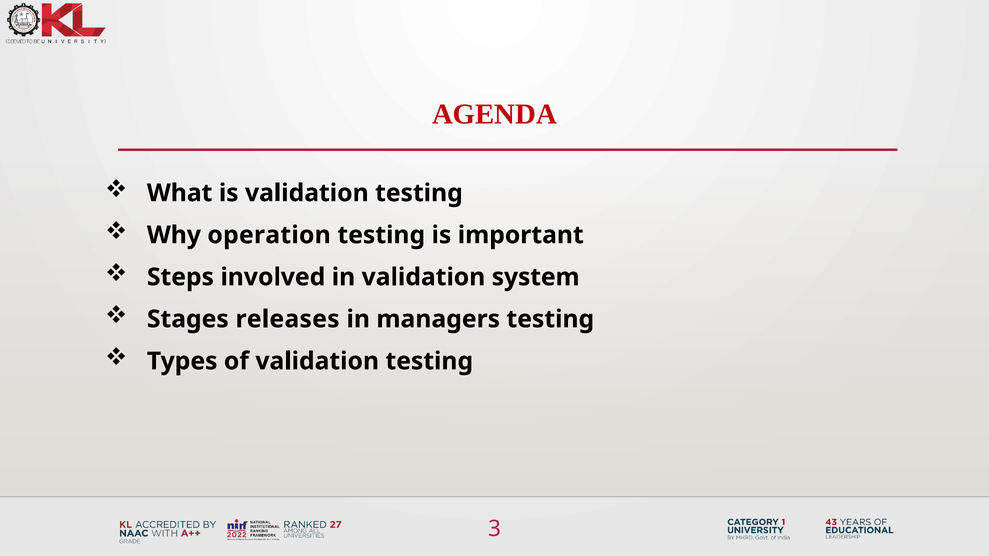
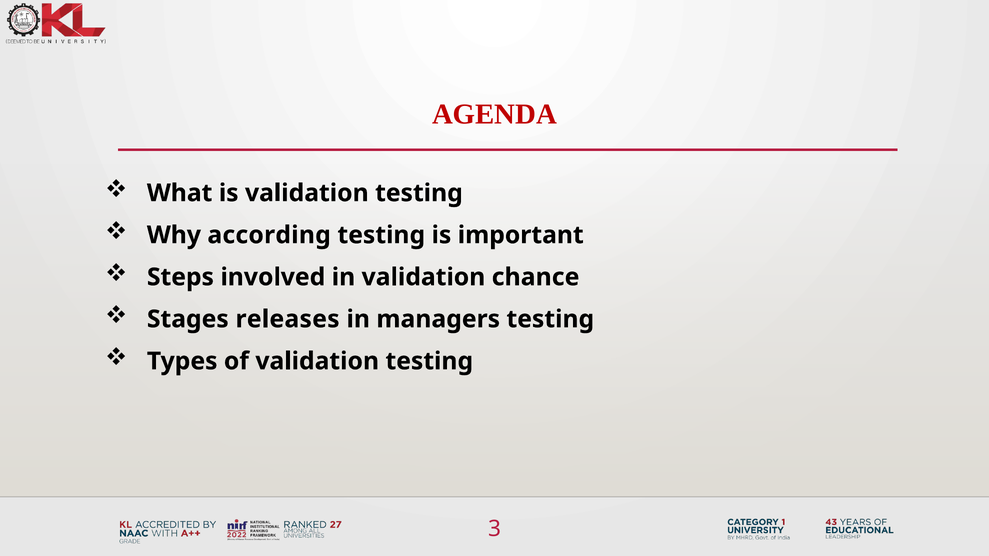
operation: operation -> according
system: system -> chance
